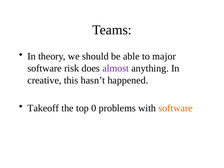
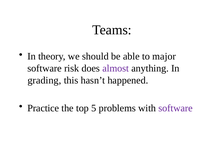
creative: creative -> grading
Takeoff: Takeoff -> Practice
0: 0 -> 5
software at (176, 108) colour: orange -> purple
